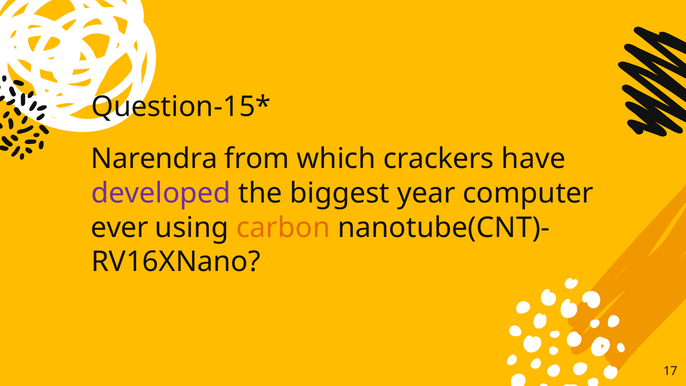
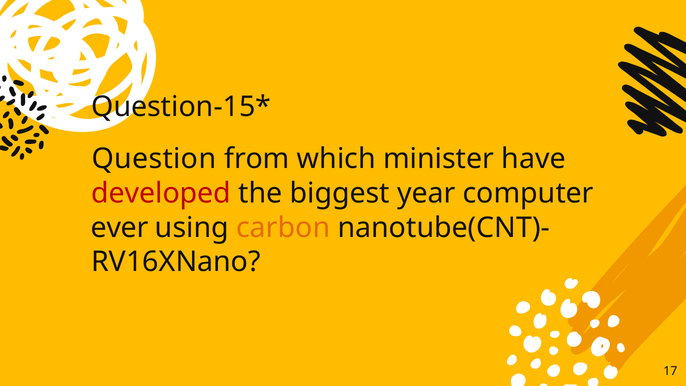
Narendra: Narendra -> Question
crackers: crackers -> minister
developed colour: purple -> red
